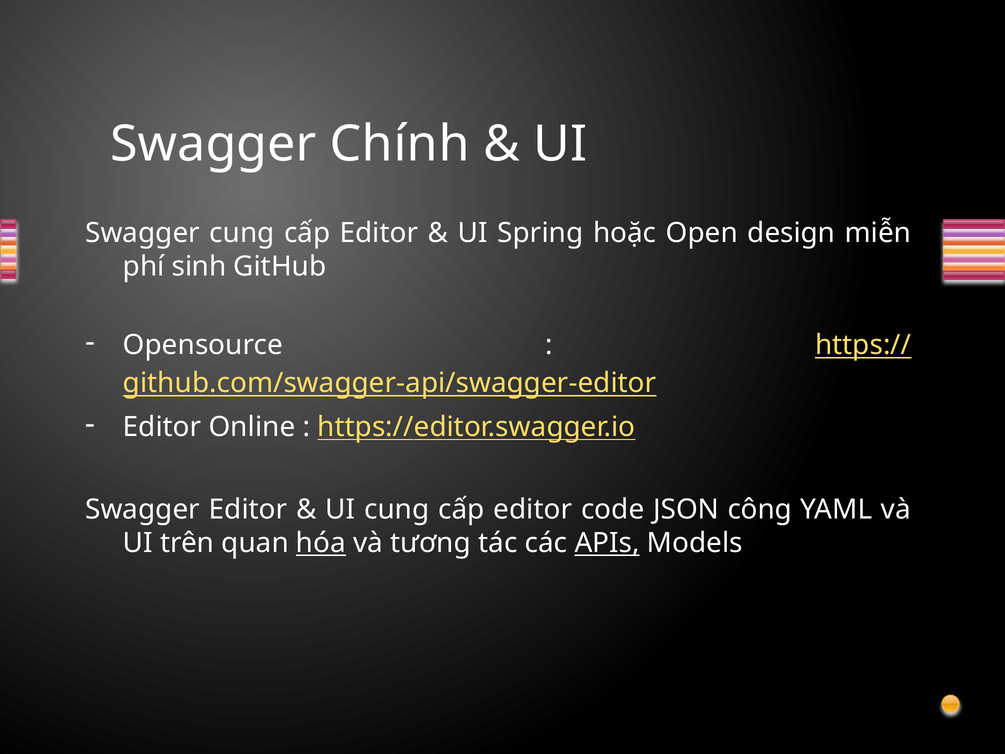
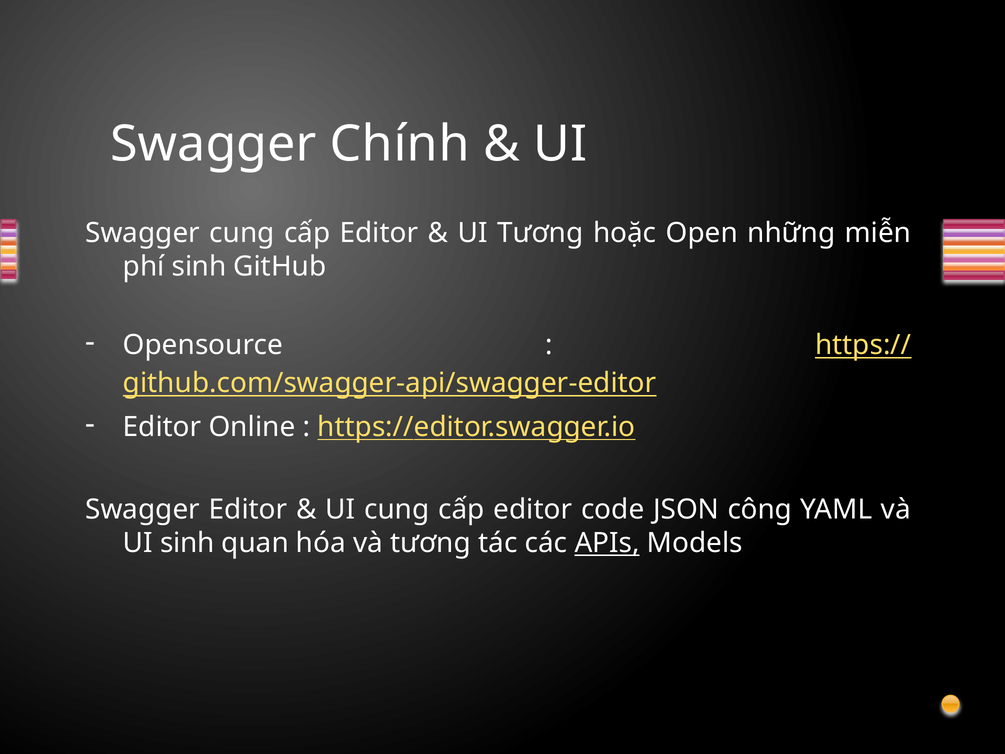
UI Spring: Spring -> Tương
design: design -> những
UI trên: trên -> sinh
hóa underline: present -> none
